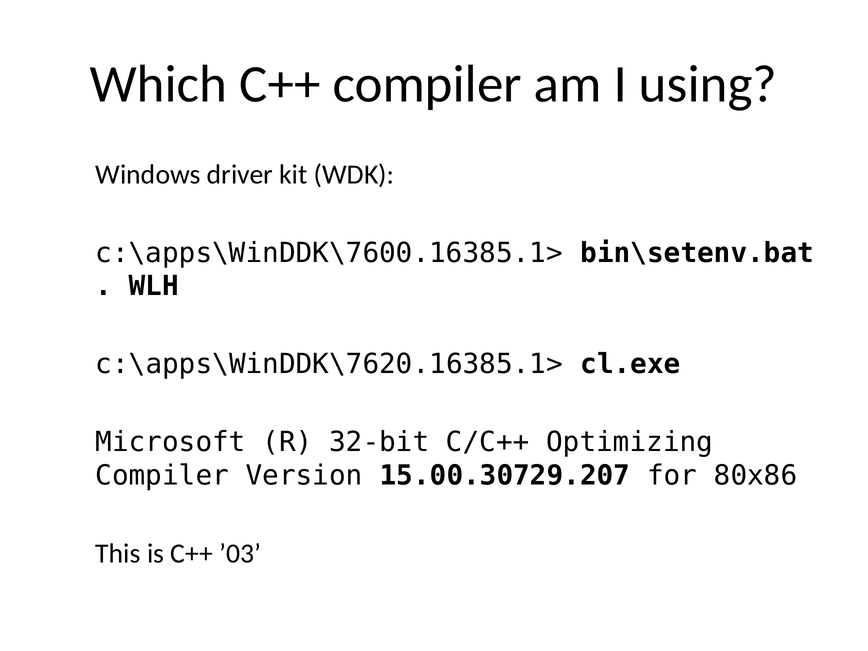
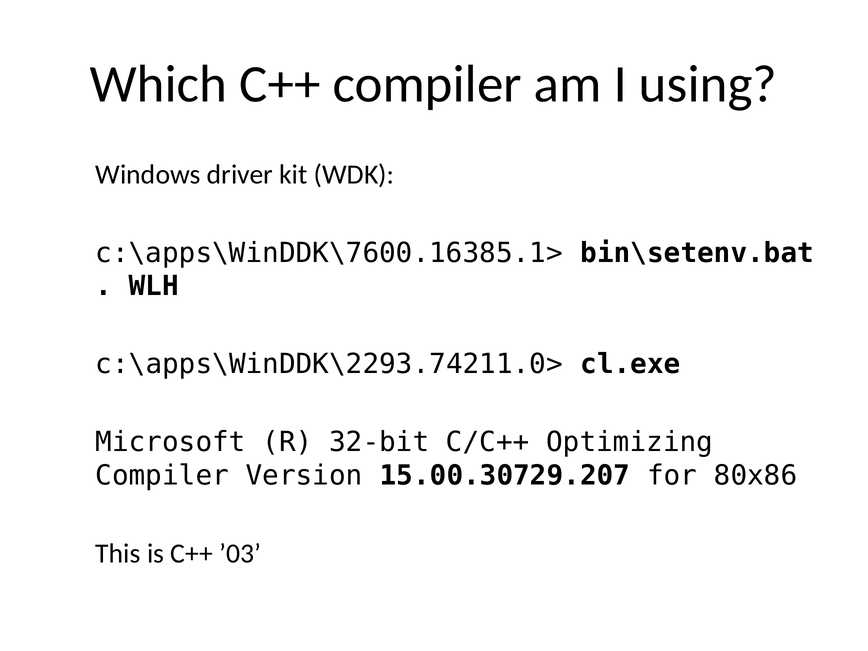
c:\apps\WinDDK\7620.16385.1>: c:\apps\WinDDK\7620.16385.1> -> c:\apps\WinDDK\2293.74211.0>
